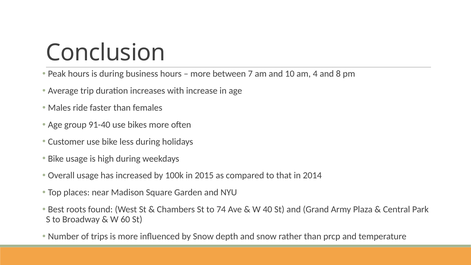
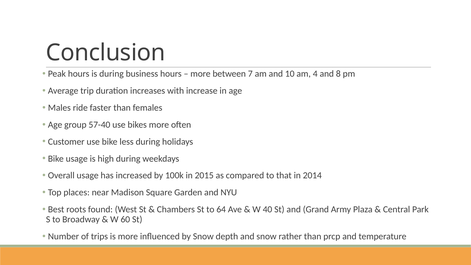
91-40: 91-40 -> 57-40
74: 74 -> 64
